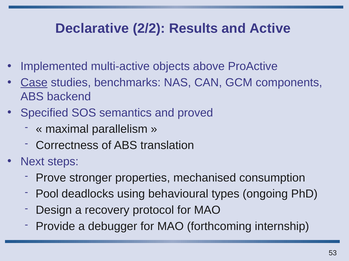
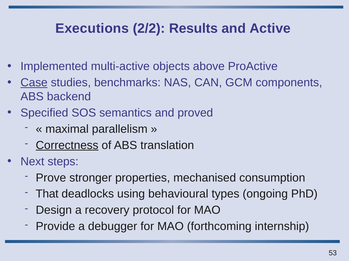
Declarative: Declarative -> Executions
Correctness underline: none -> present
Pool: Pool -> That
